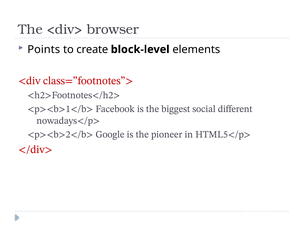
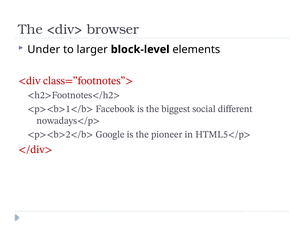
Points: Points -> Under
create: create -> larger
